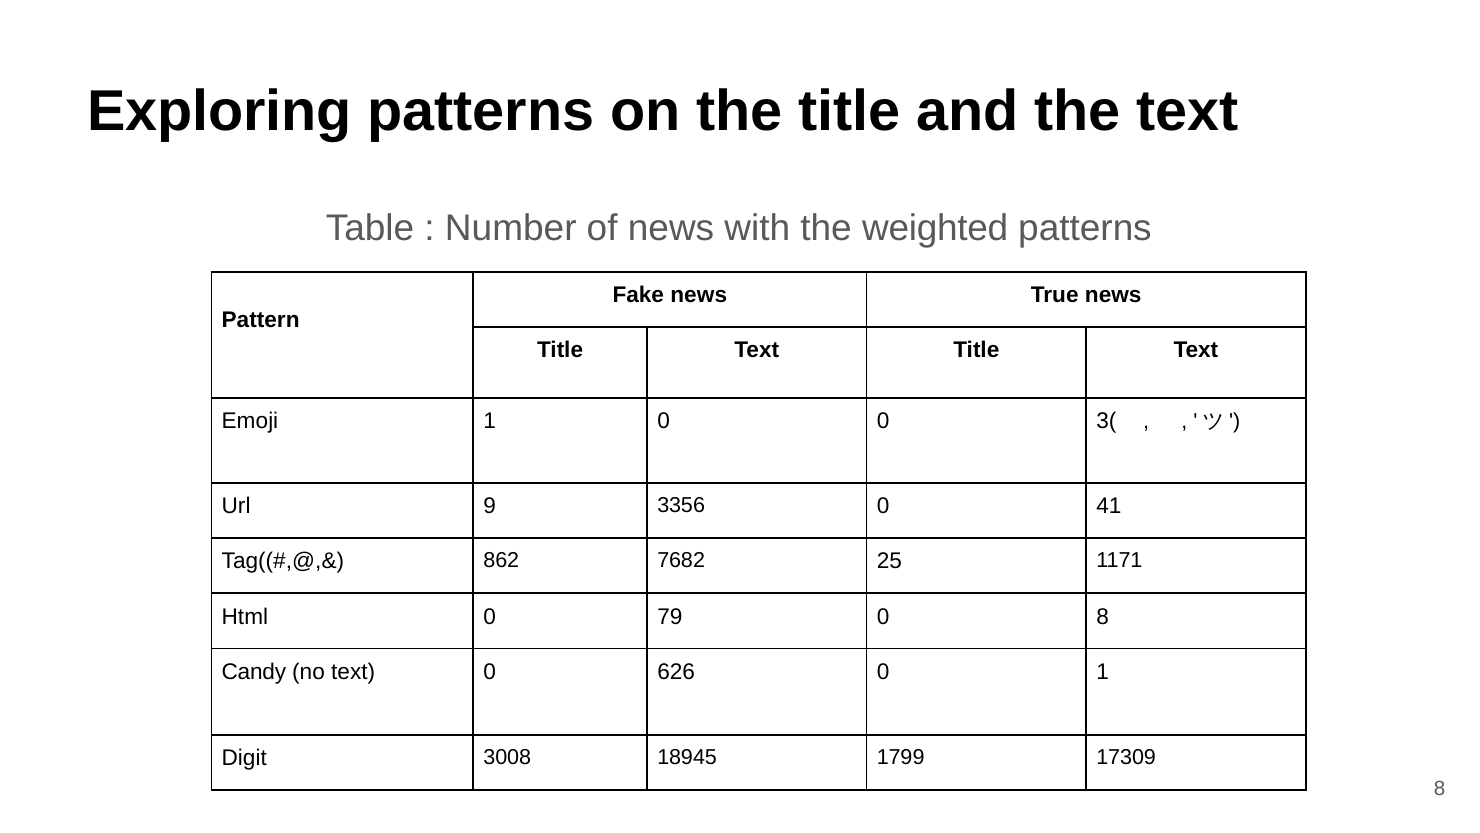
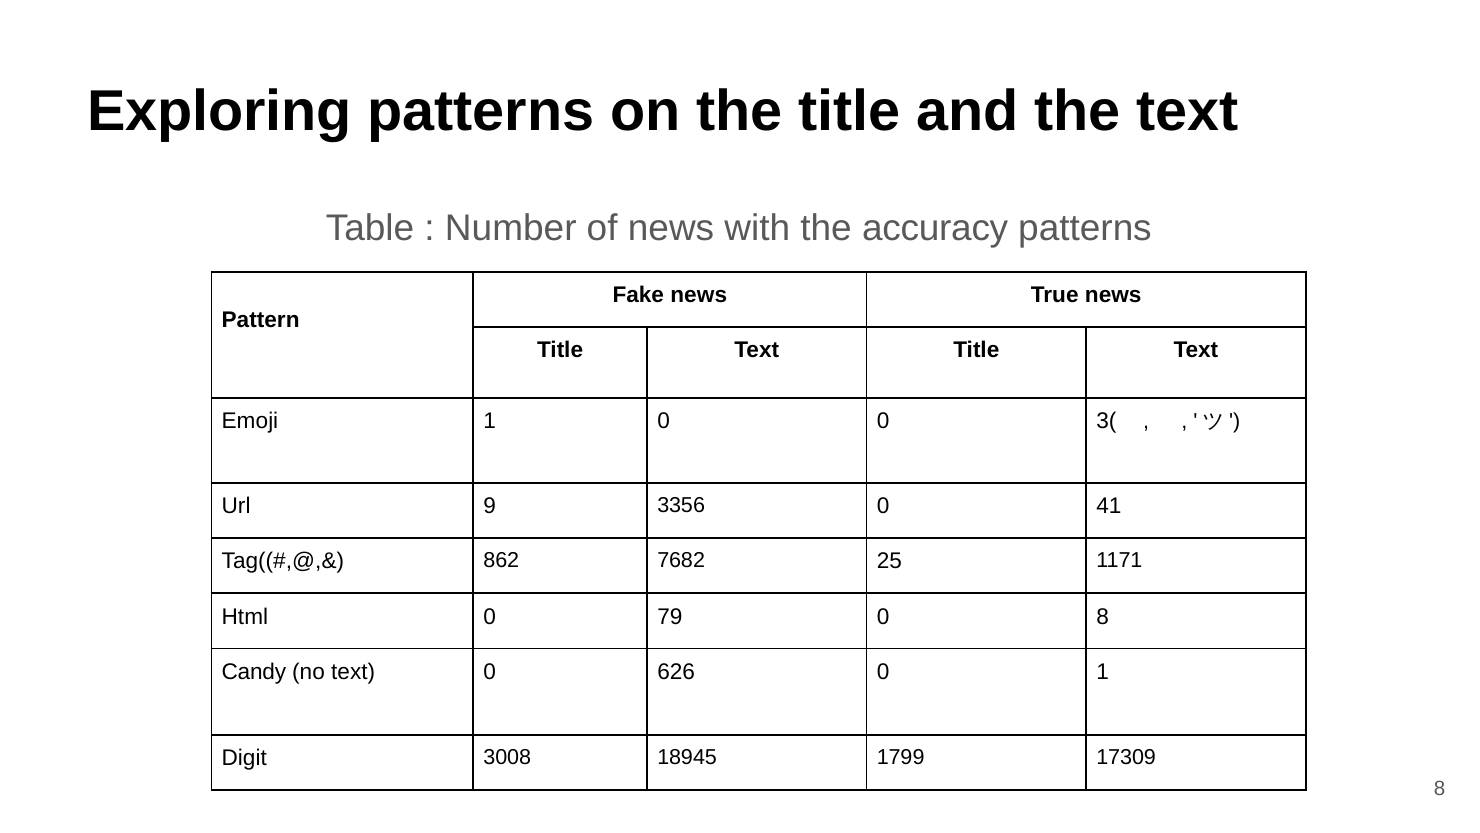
weighted: weighted -> accuracy
